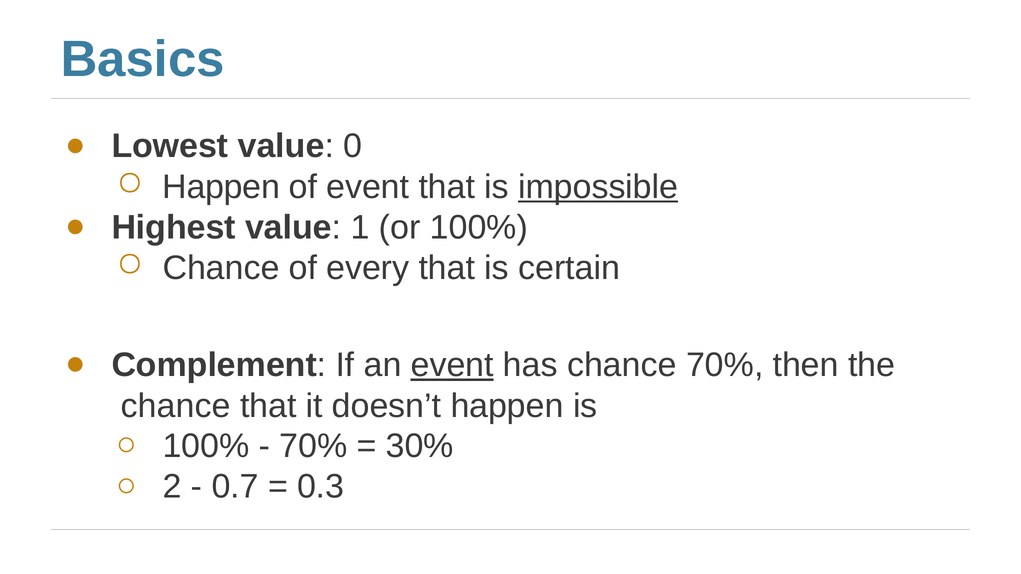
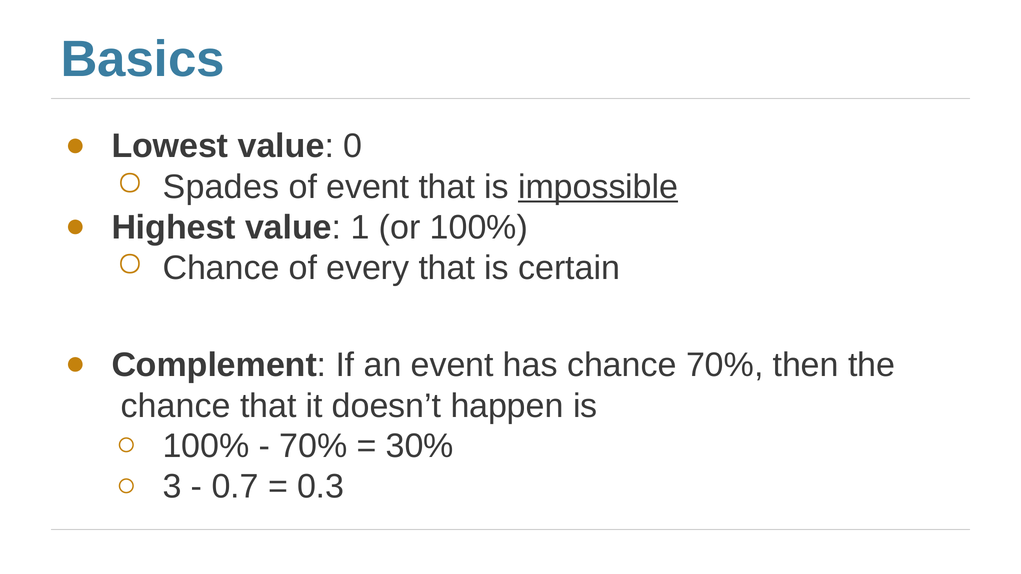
Happen at (221, 187): Happen -> Spades
event at (452, 365) underline: present -> none
2: 2 -> 3
